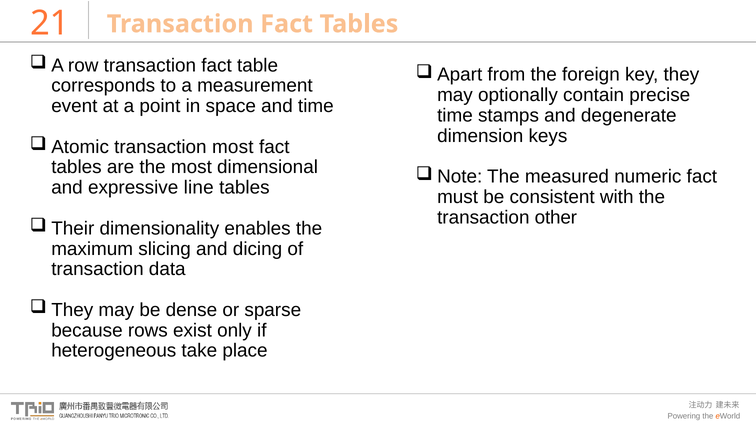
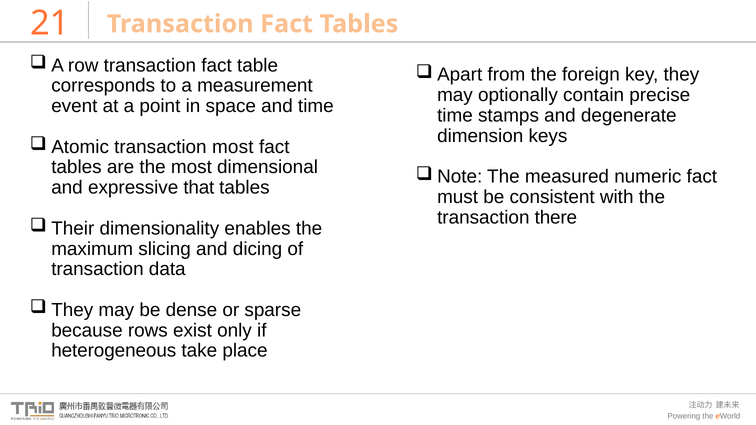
line: line -> that
other: other -> there
